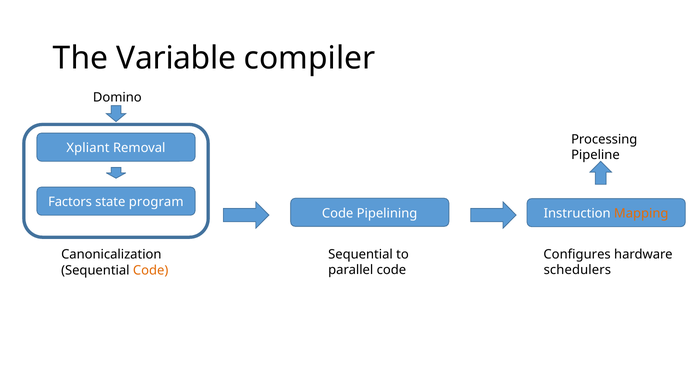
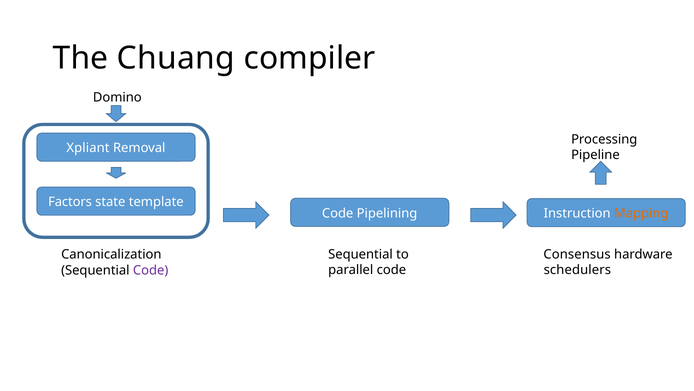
Variable: Variable -> Chuang
program: program -> template
Configures: Configures -> Consensus
Code at (151, 270) colour: orange -> purple
